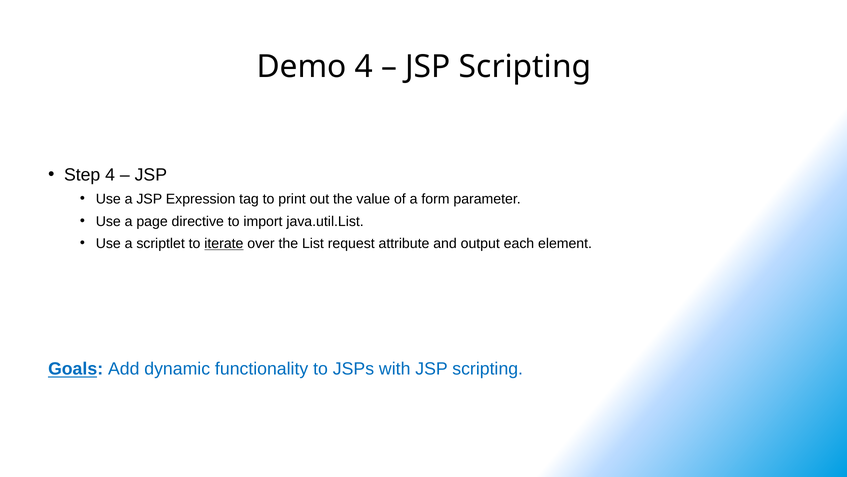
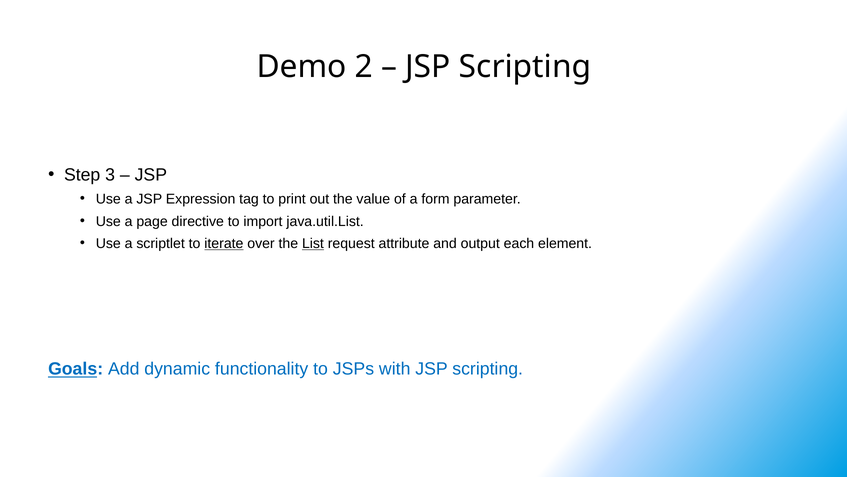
Demo 4: 4 -> 2
Step 4: 4 -> 3
List underline: none -> present
